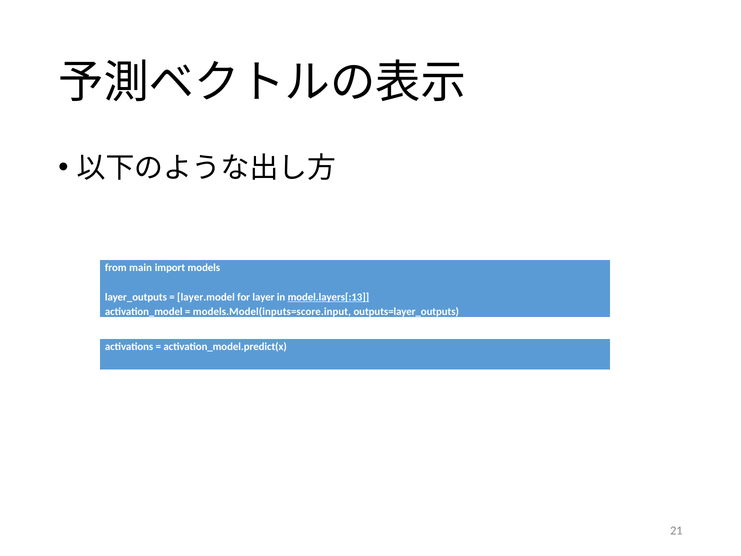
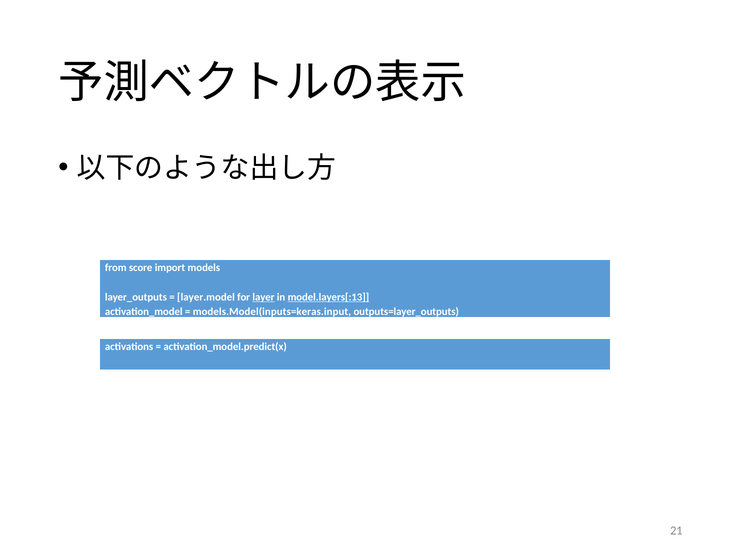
main: main -> score
layer underline: none -> present
models.Model(inputs=score.input: models.Model(inputs=score.input -> models.Model(inputs=keras.input
